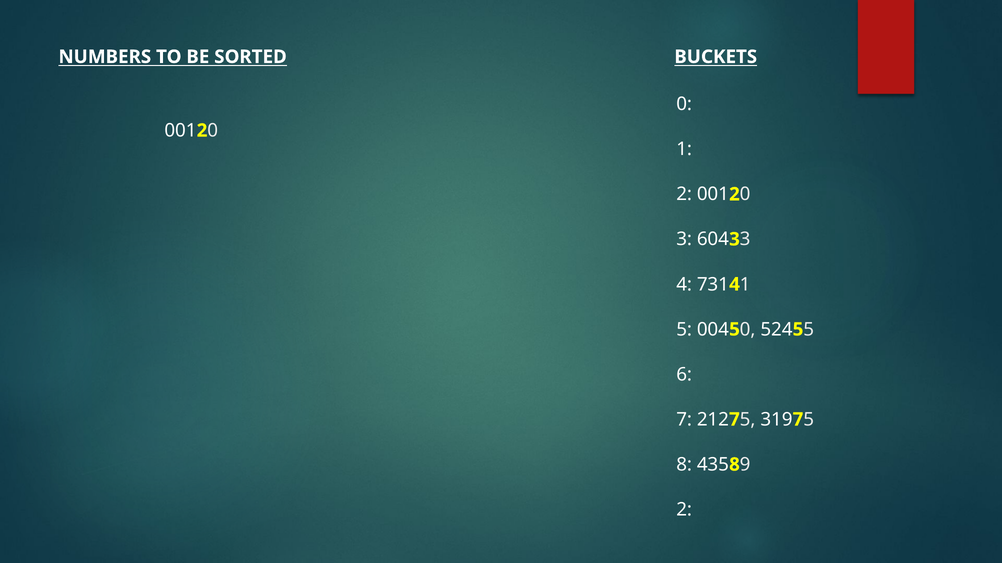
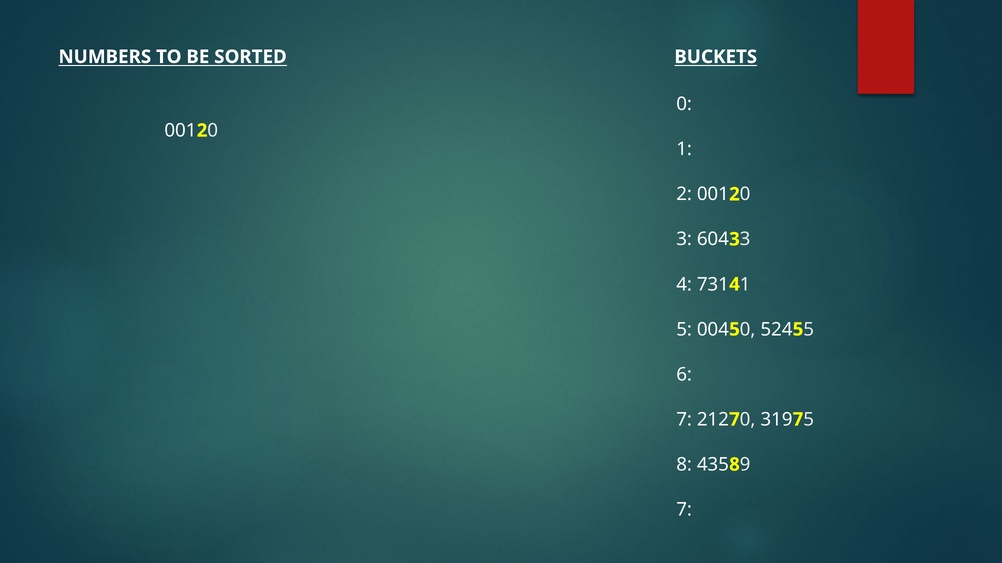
5 at (748, 420): 5 -> 0
2 at (684, 510): 2 -> 7
